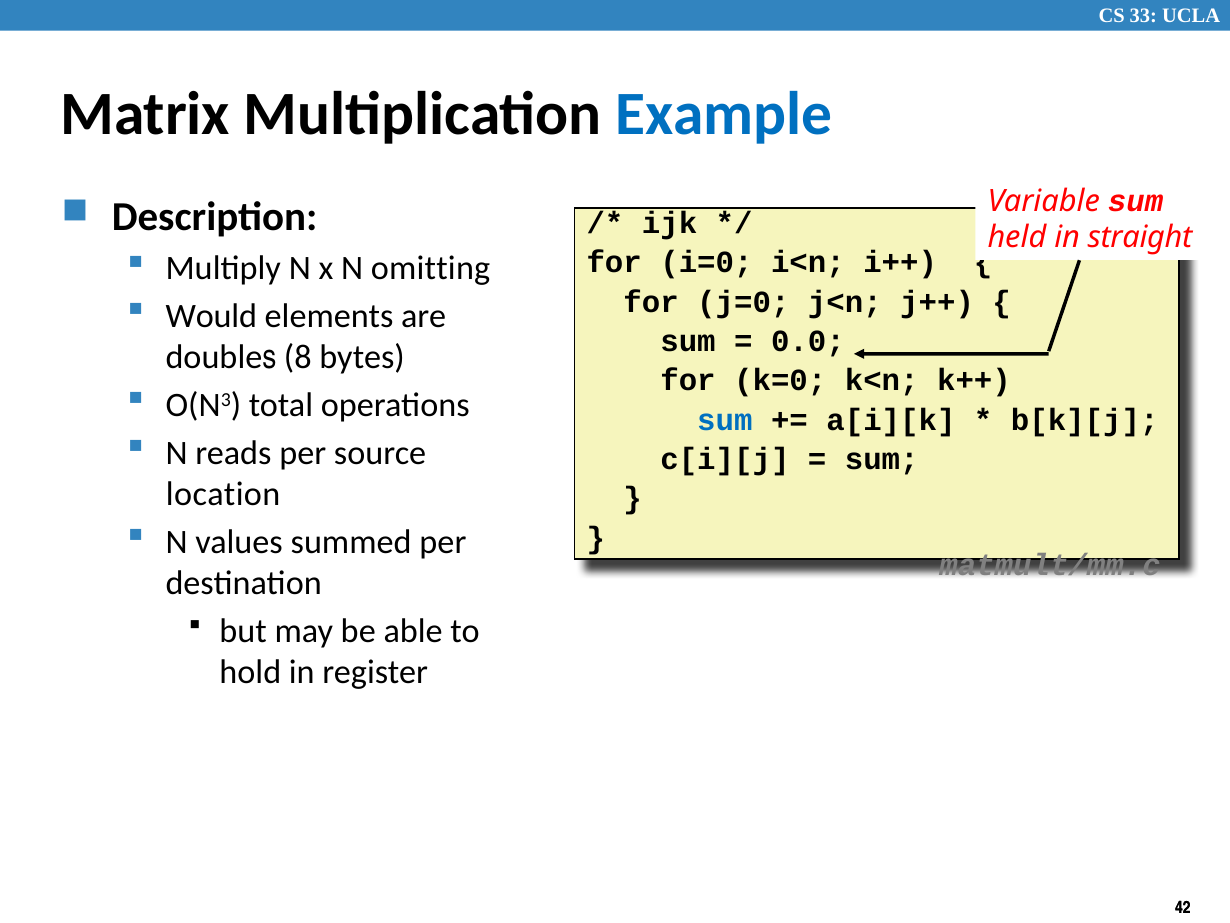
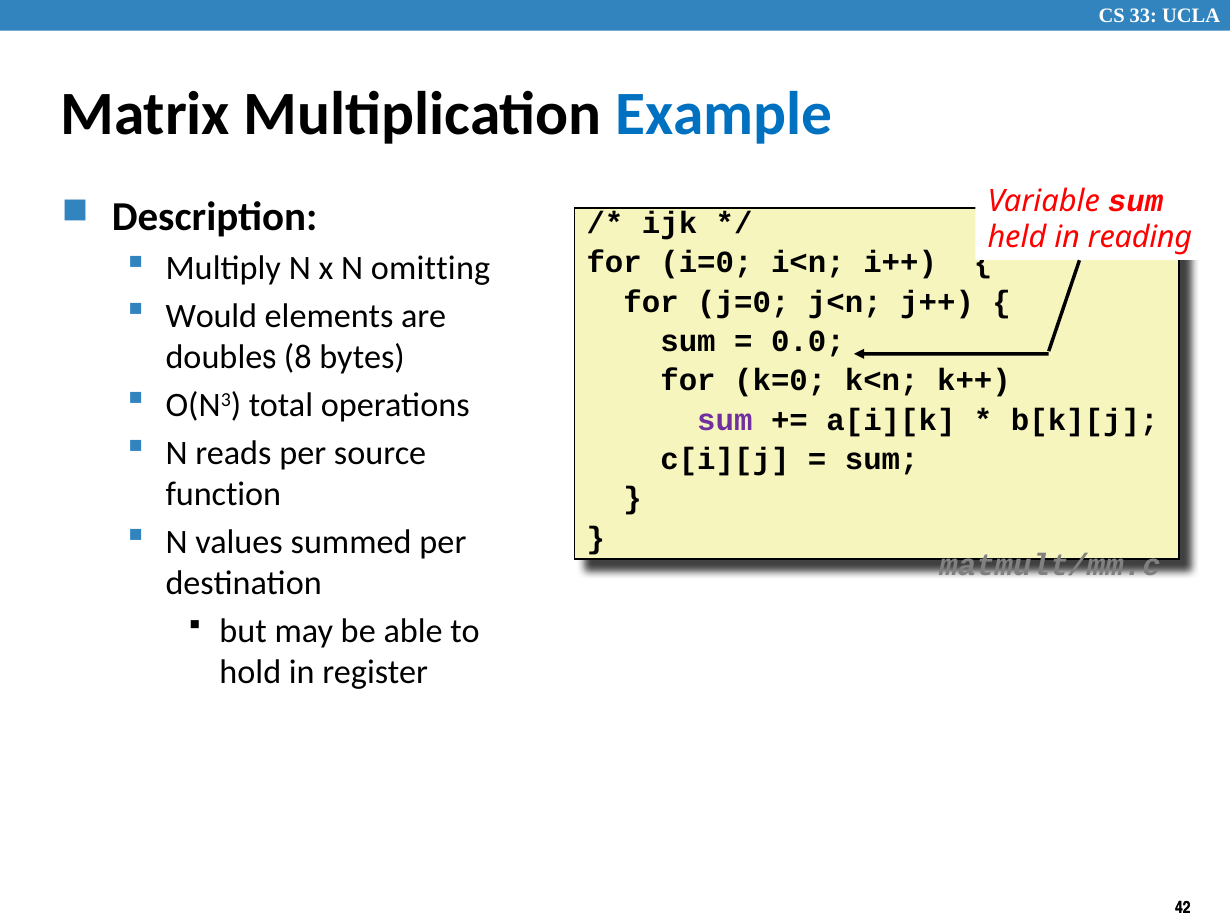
straight: straight -> reading
sum at (725, 420) colour: blue -> purple
location: location -> function
